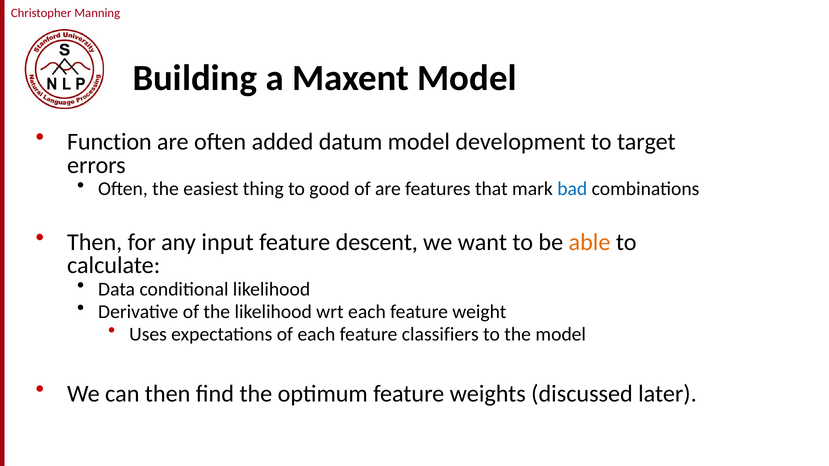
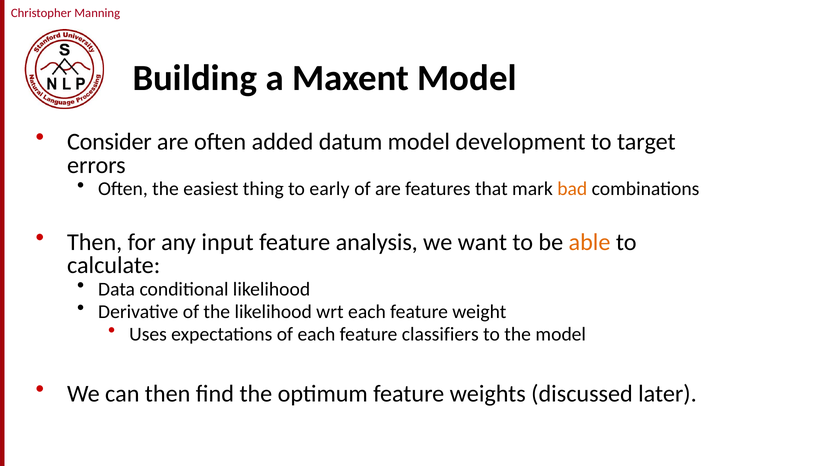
Function: Function -> Consider
good: good -> early
bad colour: blue -> orange
descent: descent -> analysis
